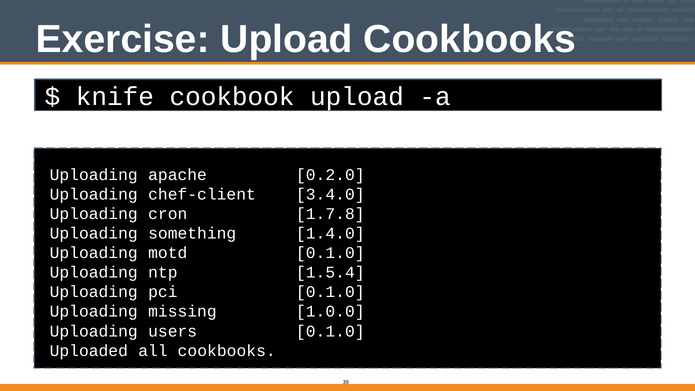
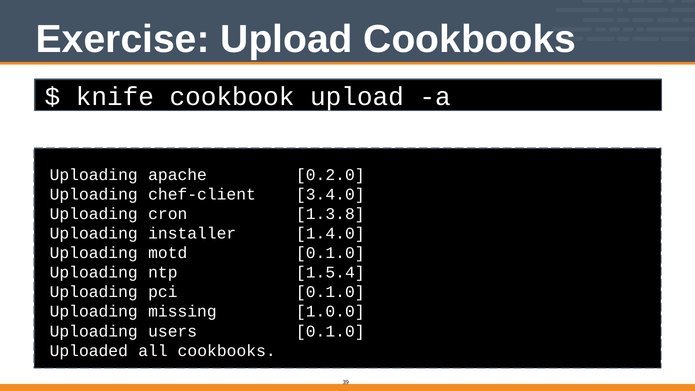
1.7.8: 1.7.8 -> 1.3.8
something: something -> installer
